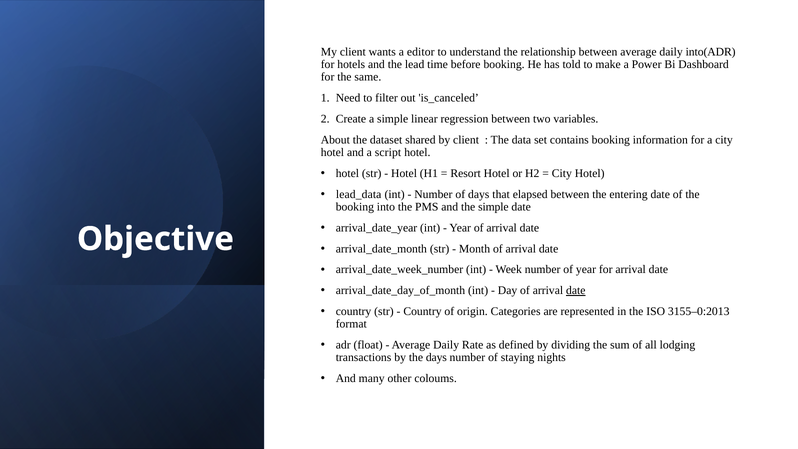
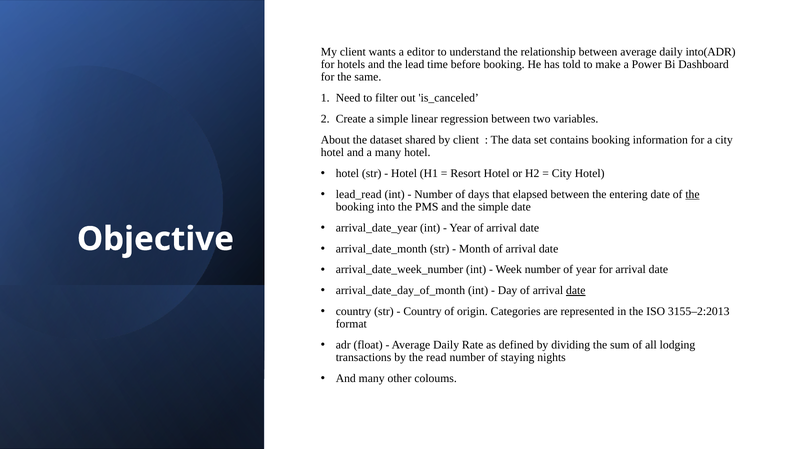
a script: script -> many
lead_data: lead_data -> lead_read
the at (692, 194) underline: none -> present
3155–0:2013: 3155–0:2013 -> 3155–2:2013
the days: days -> read
